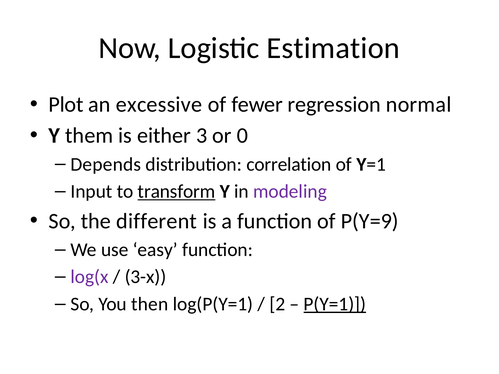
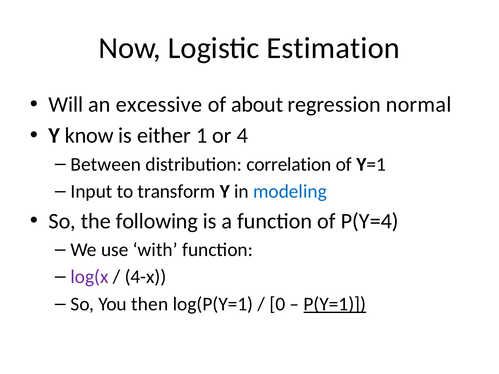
Plot: Plot -> Will
fewer: fewer -> about
them: them -> know
3: 3 -> 1
0: 0 -> 4
Depends: Depends -> Between
transform underline: present -> none
modeling colour: purple -> blue
different: different -> following
P(Y=9: P(Y=9 -> P(Y=4
easy: easy -> with
3-x: 3-x -> 4-x
2: 2 -> 0
